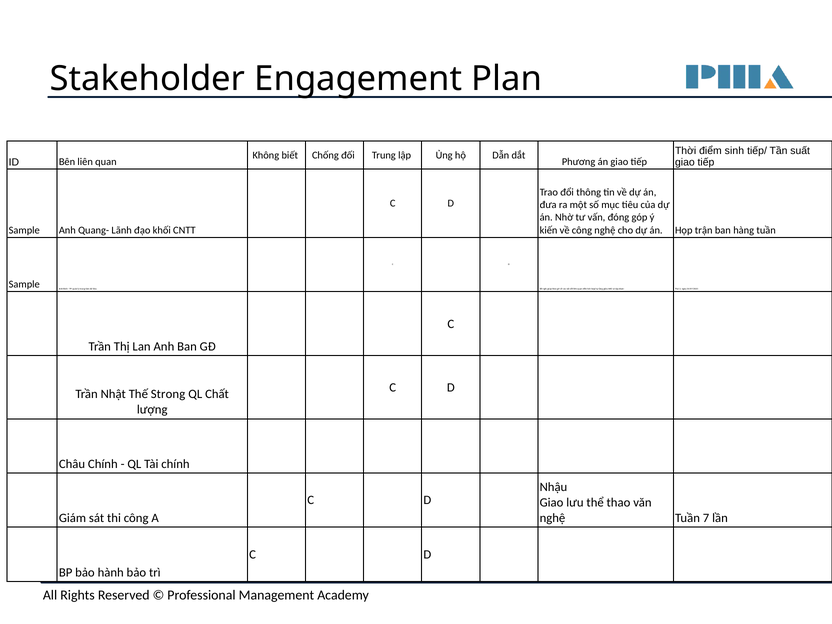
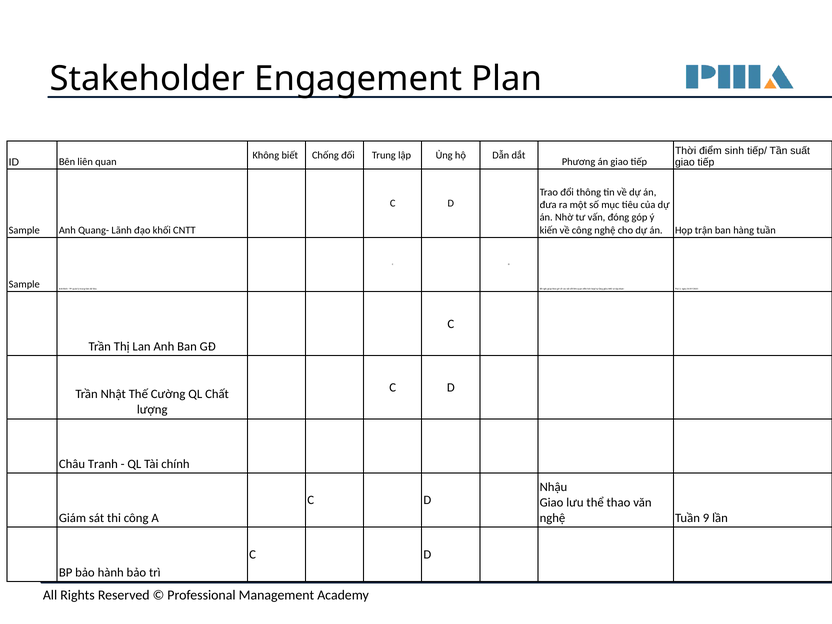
Strong: Strong -> Cường
Châu Chính: Chính -> Tranh
7: 7 -> 9
